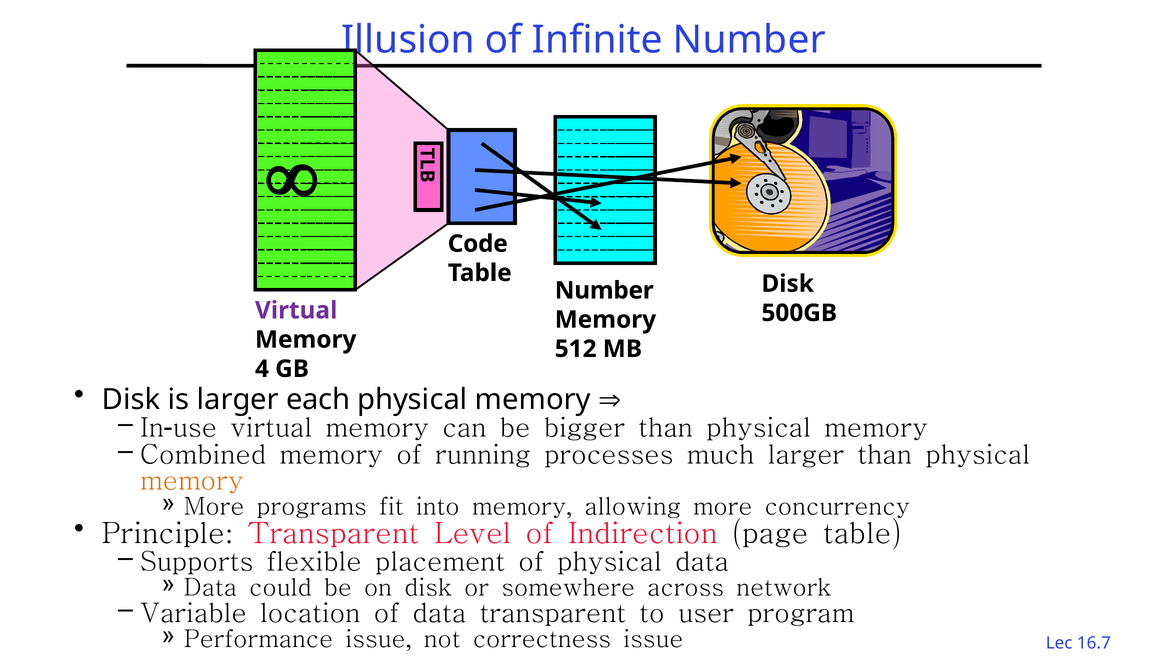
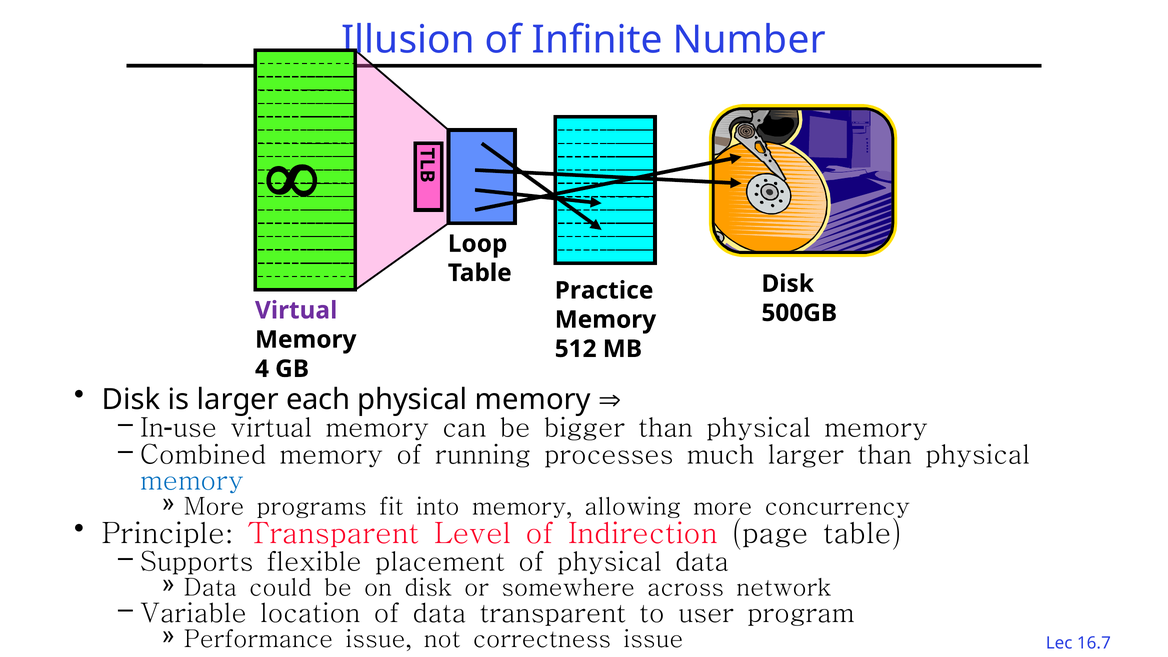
Code: Code -> Loop
Number at (604, 290): Number -> Practice
memory at (192, 481) colour: orange -> blue
